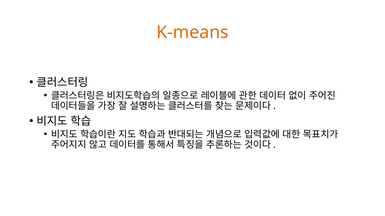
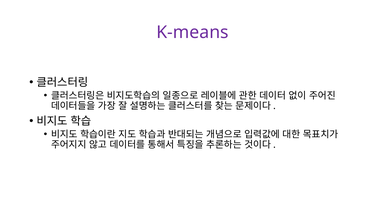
K-means colour: orange -> purple
